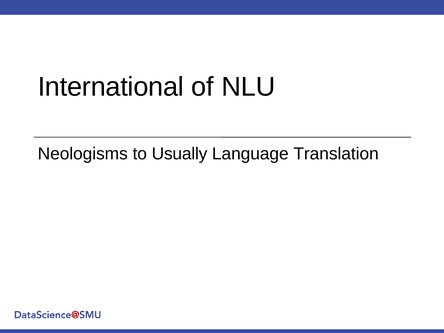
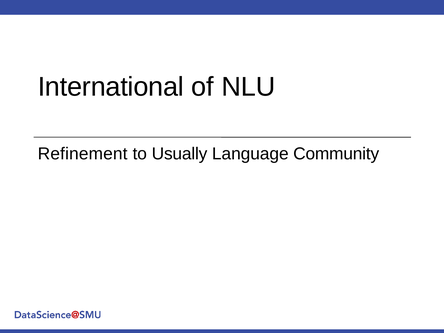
Neologisms: Neologisms -> Refinement
Translation: Translation -> Community
